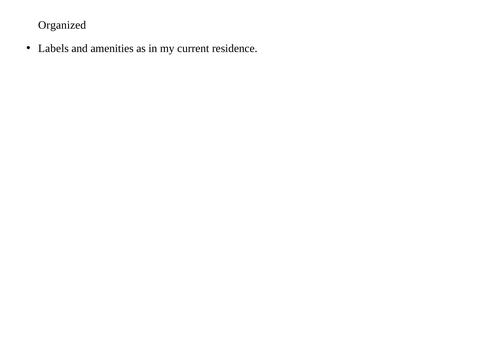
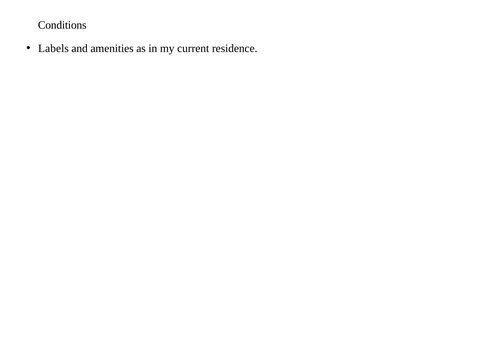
Organized: Organized -> Conditions
